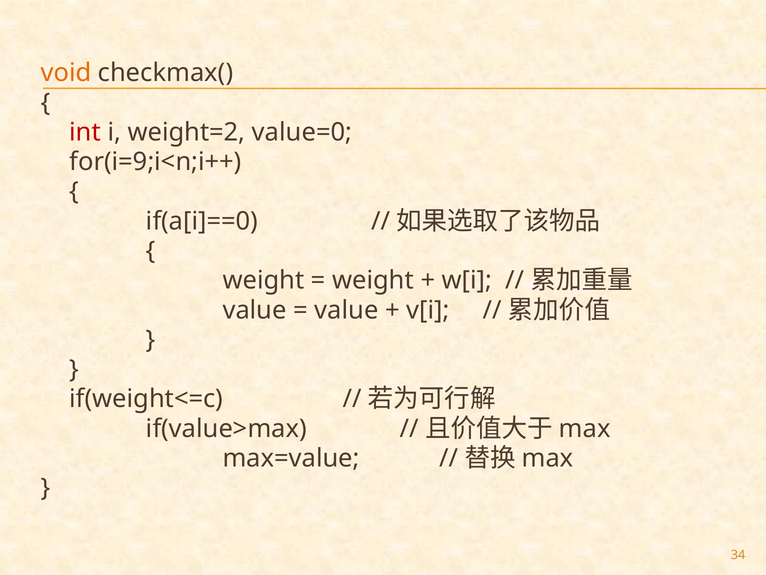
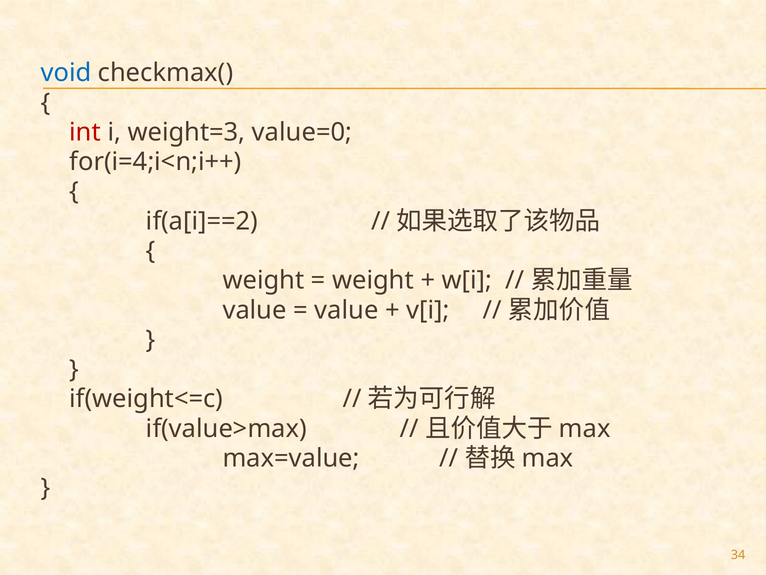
void colour: orange -> blue
weight=2: weight=2 -> weight=3
for(i=9;i<n;i++: for(i=9;i<n;i++ -> for(i=4;i<n;i++
if(a[i]==0: if(a[i]==0 -> if(a[i]==2
